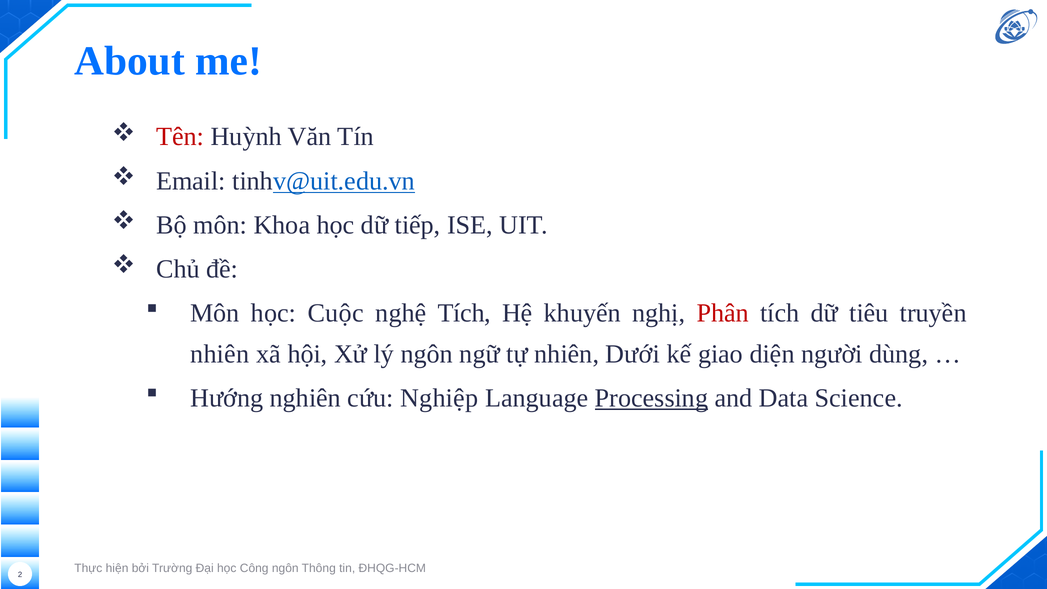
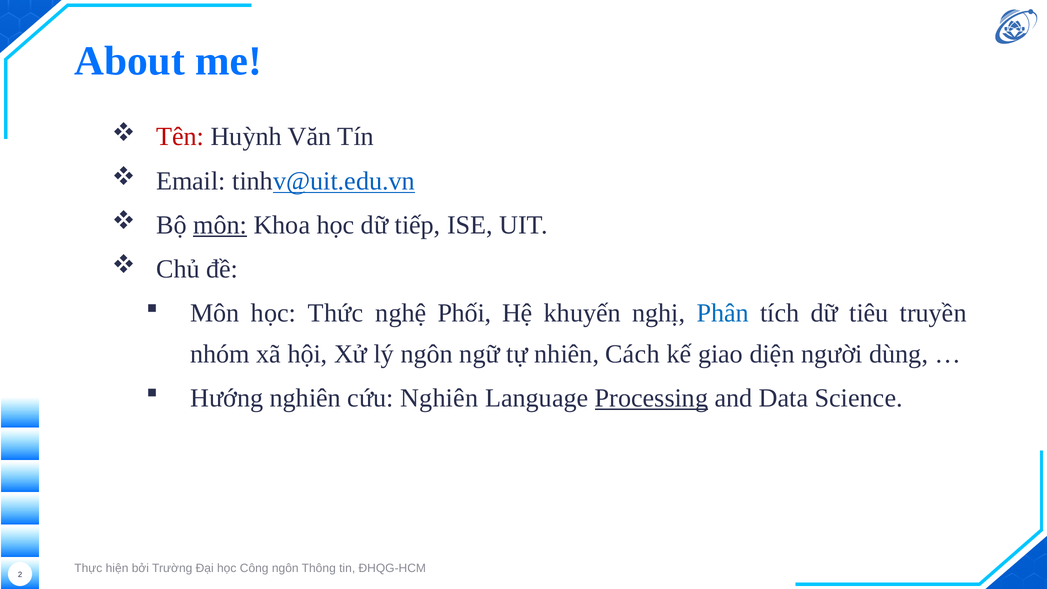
môn at (220, 225) underline: none -> present
Cuộc: Cuộc -> Thức
nghệ Tích: Tích -> Phối
Phân colour: red -> blue
nhiên at (220, 354): nhiên -> nhóm
Dưới: Dưới -> Cách
cứu Nghiệp: Nghiệp -> Nghiên
